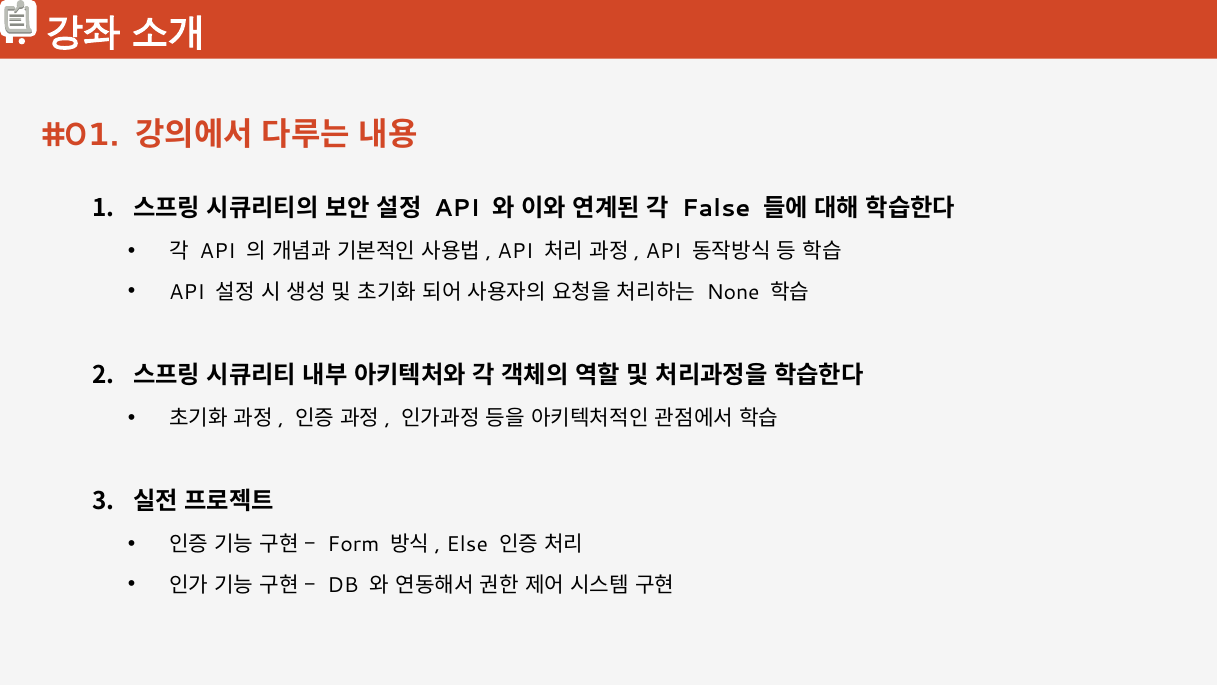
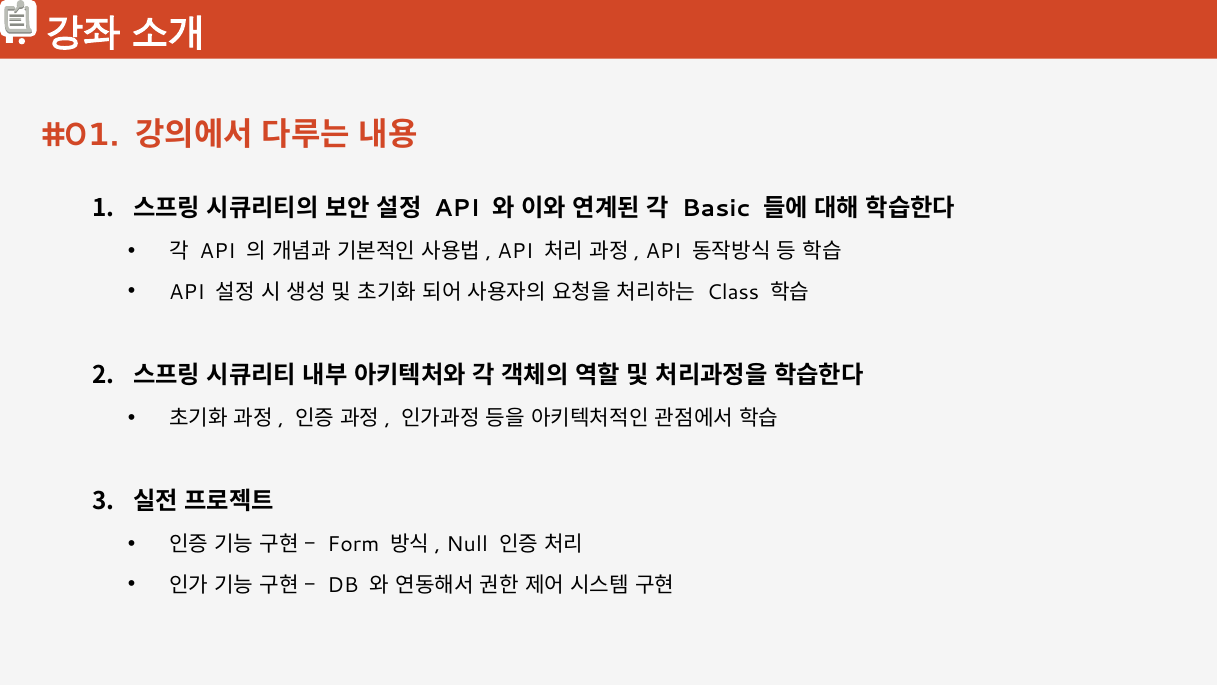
False: False -> Basic
None: None -> Class
Else: Else -> Null
